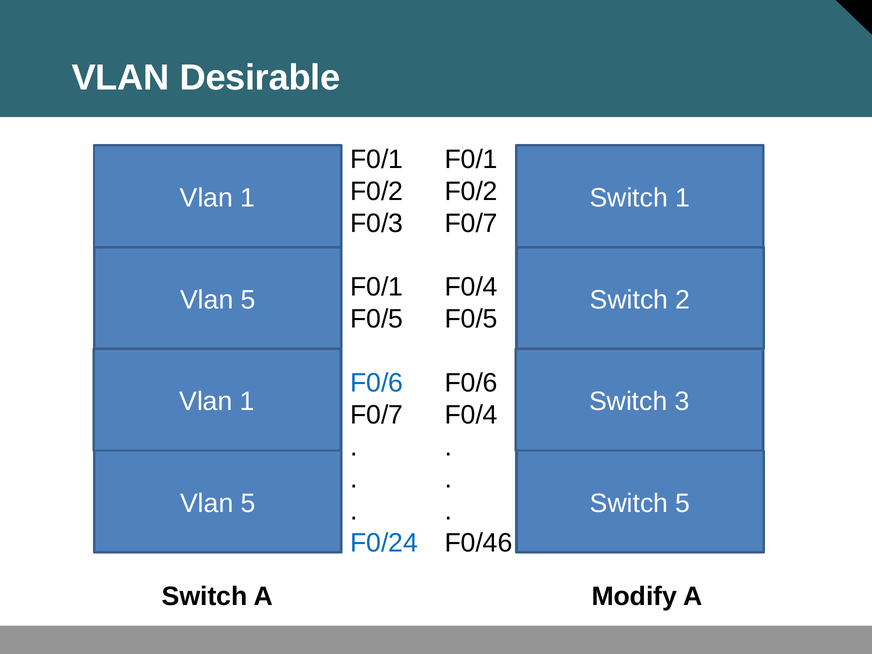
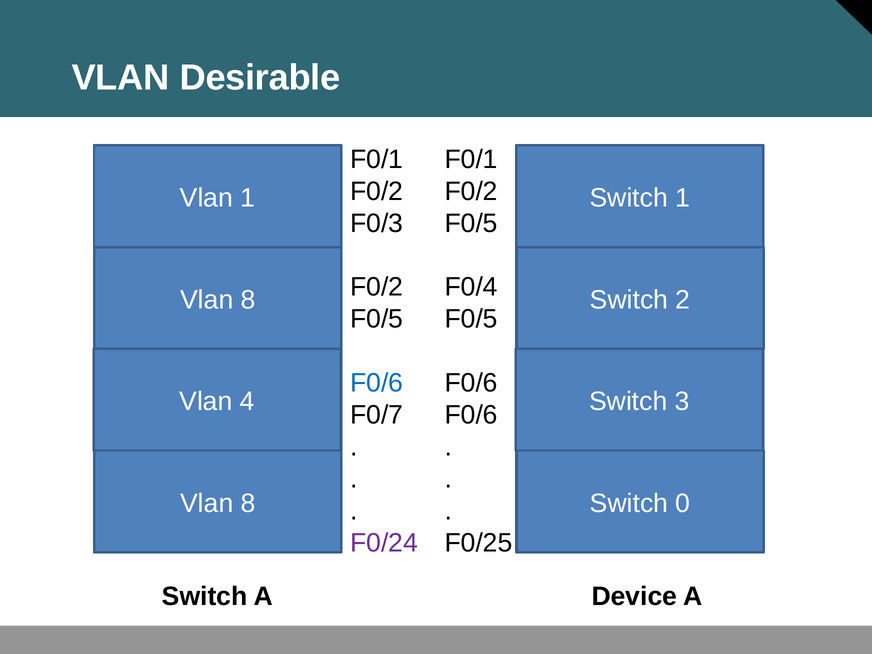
F0/7 at (471, 223): F0/7 -> F0/5
F0/1 at (377, 287): F0/1 -> F0/2
5 at (248, 300): 5 -> 8
1 at (247, 402): 1 -> 4
F0/4 at (471, 415): F0/4 -> F0/6
5 at (248, 503): 5 -> 8
Switch 5: 5 -> 0
F0/24 colour: blue -> purple
F0/46: F0/46 -> F0/25
Modify: Modify -> Device
